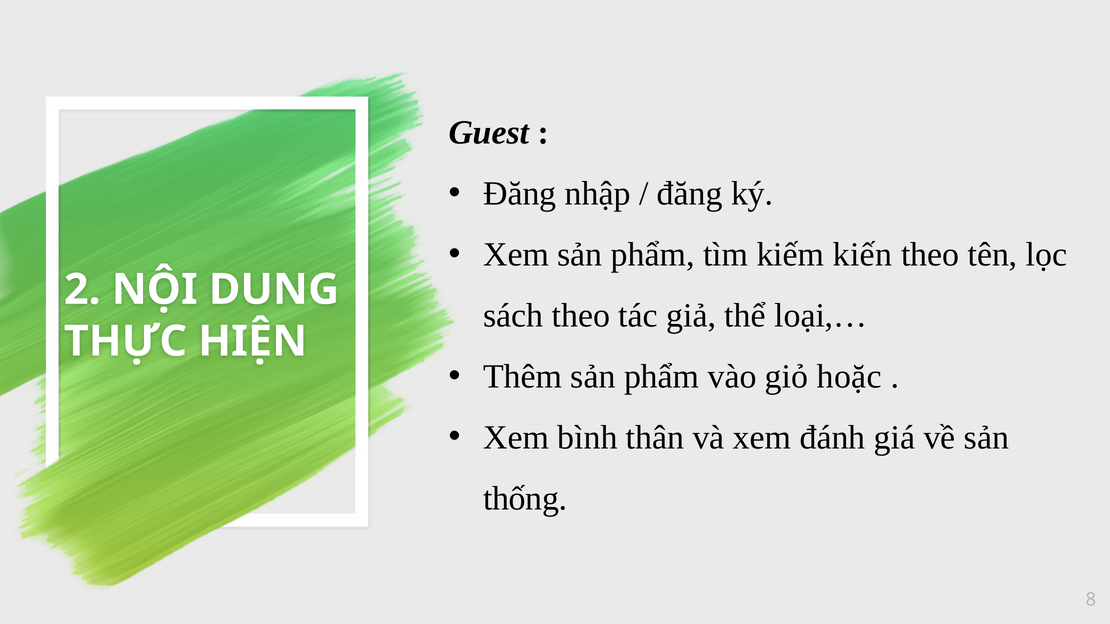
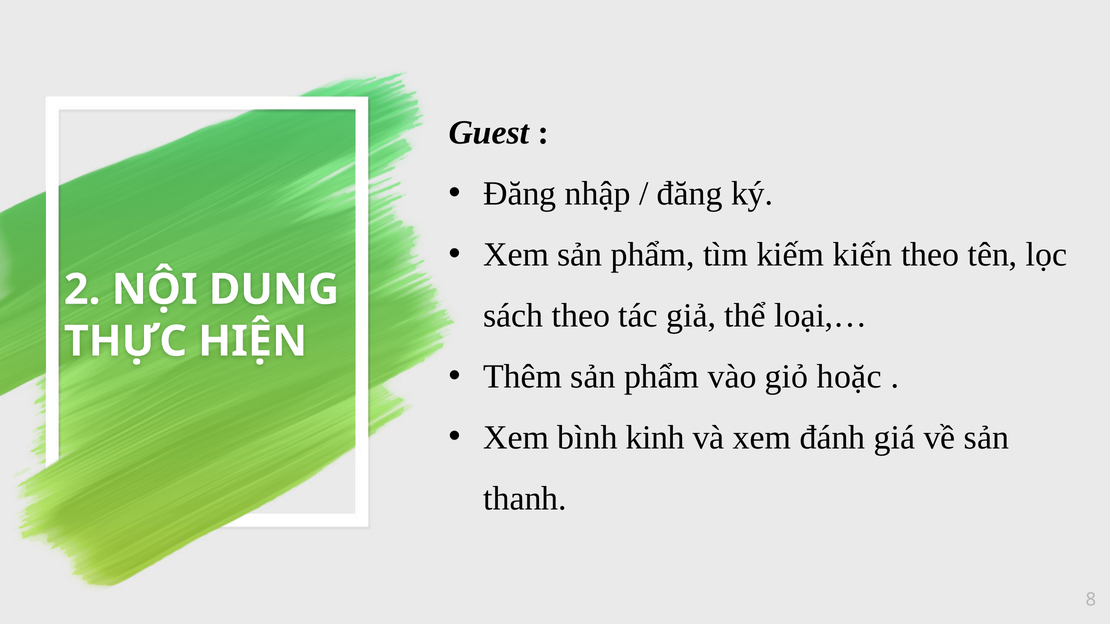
thân: thân -> kinh
thống: thống -> thanh
